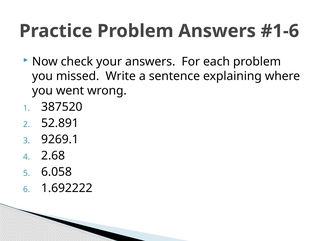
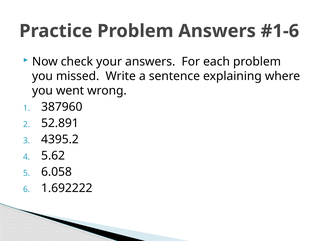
387520: 387520 -> 387960
9269.1: 9269.1 -> 4395.2
2.68: 2.68 -> 5.62
